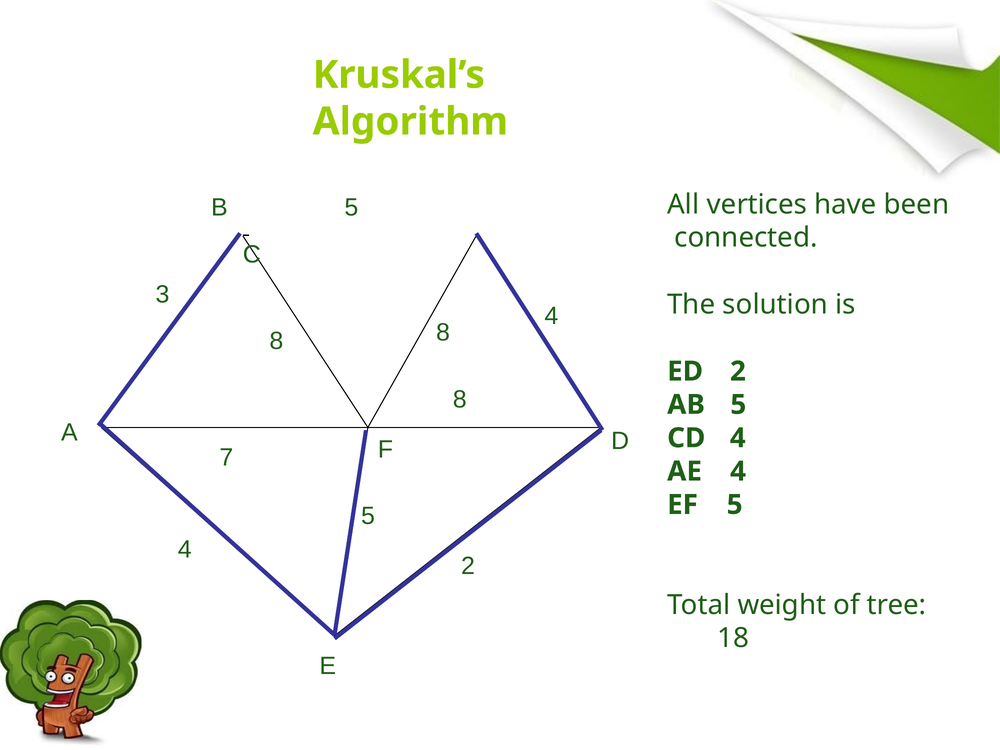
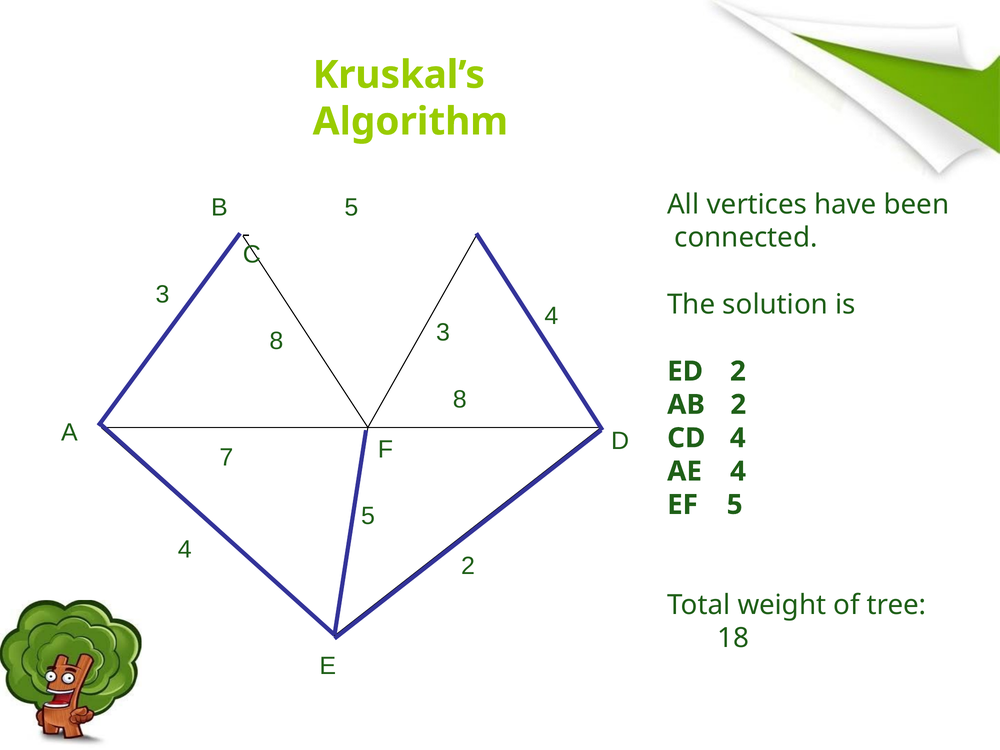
8 8: 8 -> 3
AB 5: 5 -> 2
